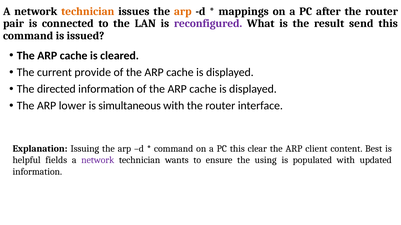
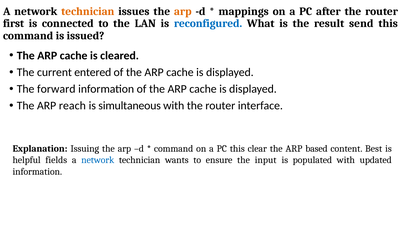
pair: pair -> first
reconfigured colour: purple -> blue
provide: provide -> entered
directed: directed -> forward
lower: lower -> reach
client: client -> based
network at (98, 160) colour: purple -> blue
using: using -> input
